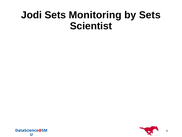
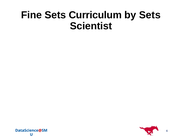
Jodi: Jodi -> Fine
Monitoring: Monitoring -> Curriculum
